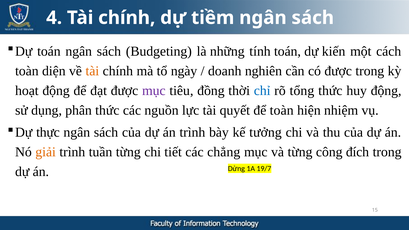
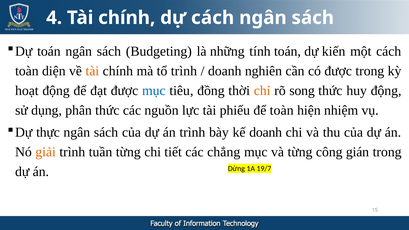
dự tiềm: tiềm -> cách
tổ ngày: ngày -> trình
mục at (154, 91) colour: purple -> blue
chỉ colour: blue -> orange
tổng: tổng -> song
quyết: quyết -> phiếu
kế tưởng: tưởng -> doanh
đích: đích -> gián
